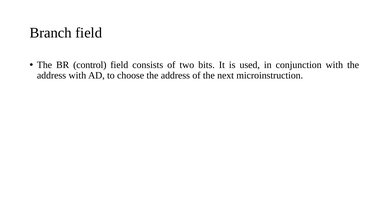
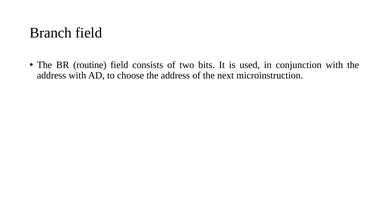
control: control -> routine
